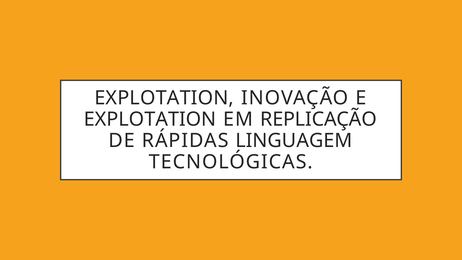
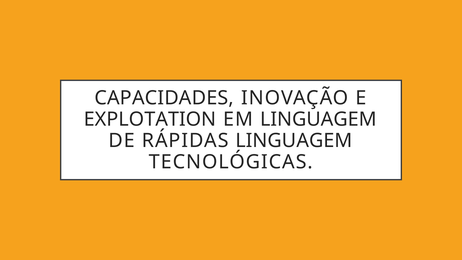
EXPLOTATION at (164, 98): EXPLOTATION -> CAPACIDADES
EM REPLICAÇÃO: REPLICAÇÃO -> LINGUAGEM
